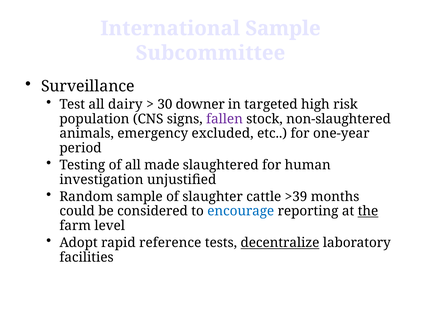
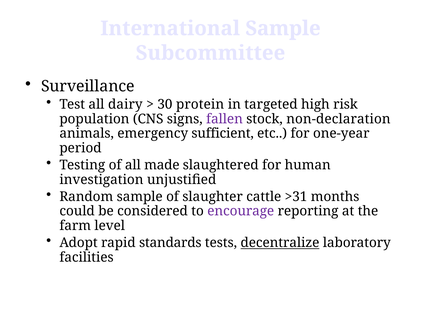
downer: downer -> protein
non-slaughtered: non-slaughtered -> non-declaration
excluded: excluded -> sufficient
>39: >39 -> >31
encourage colour: blue -> purple
the underline: present -> none
reference: reference -> standards
